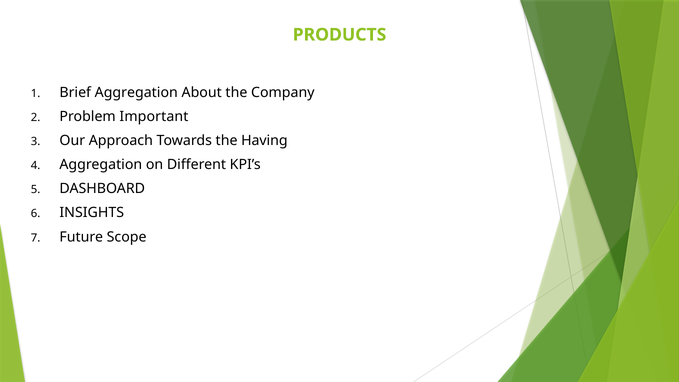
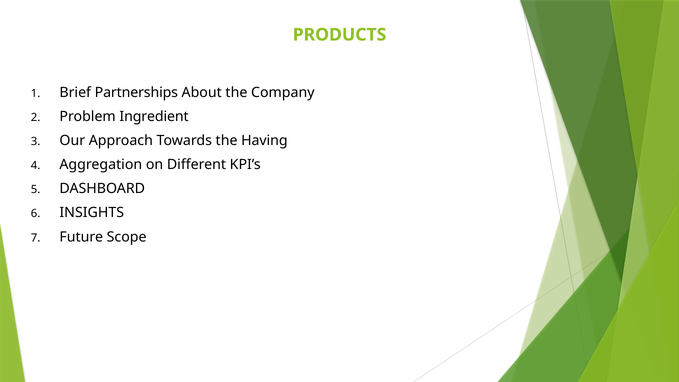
Brief Aggregation: Aggregation -> Partnerships
Important: Important -> Ingredient
